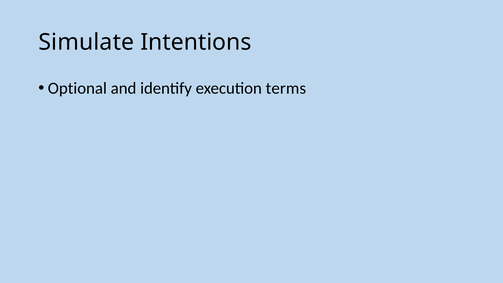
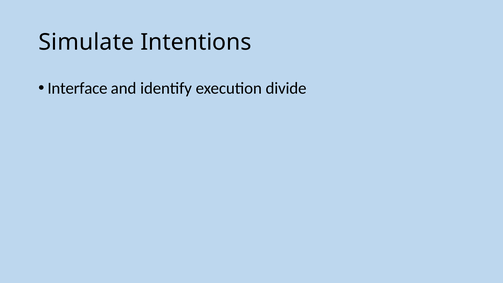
Optional: Optional -> Interface
terms: terms -> divide
